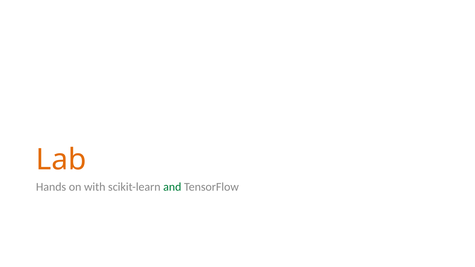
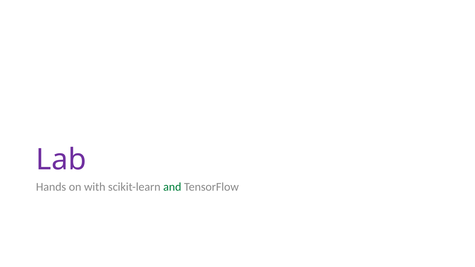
Lab colour: orange -> purple
